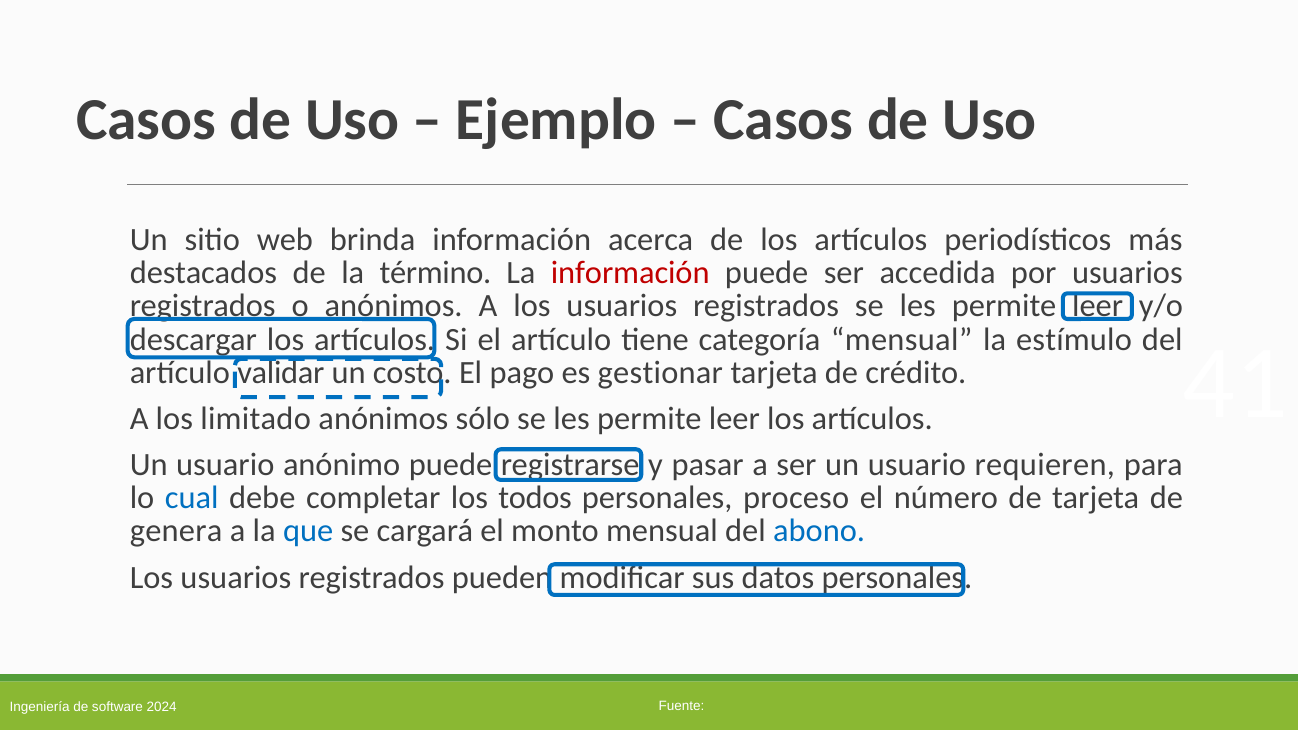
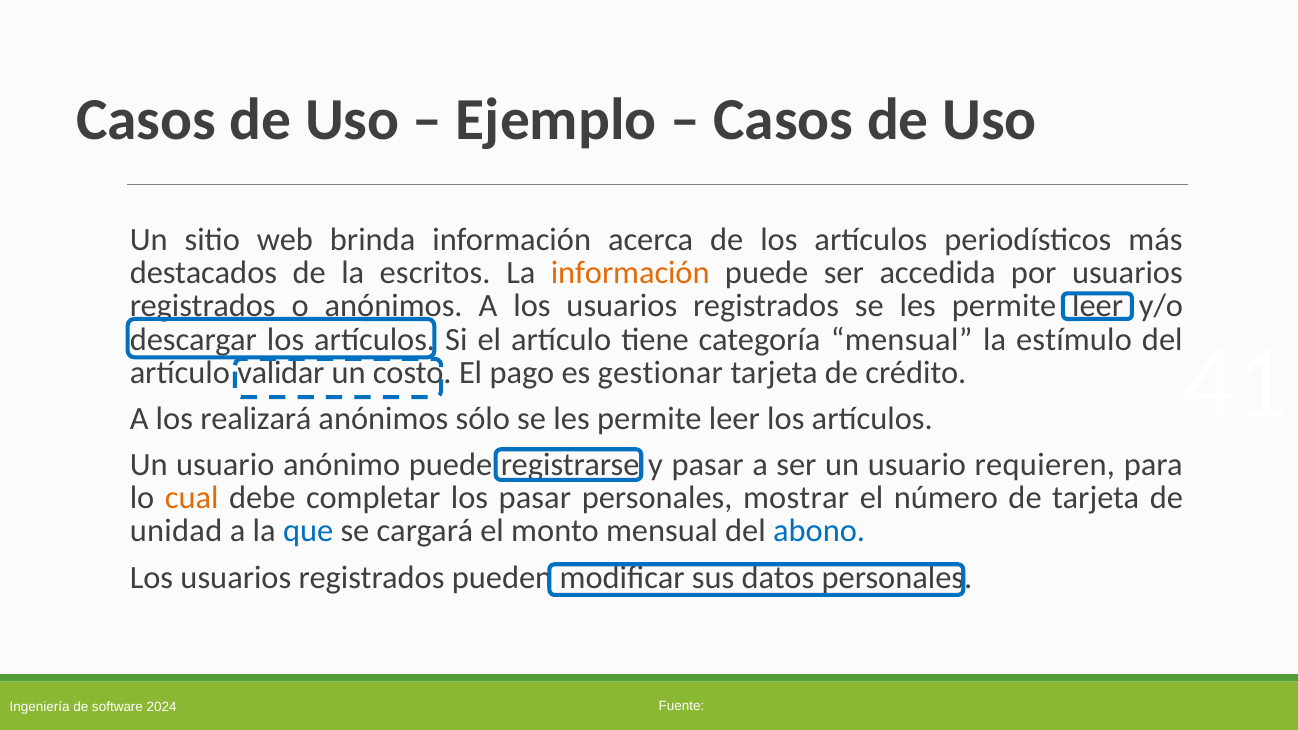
término: término -> escritos
información at (630, 273) colour: red -> orange
limitado: limitado -> realizará
cual colour: blue -> orange
los todos: todos -> pasar
proceso: proceso -> mostrar
genera: genera -> unidad
